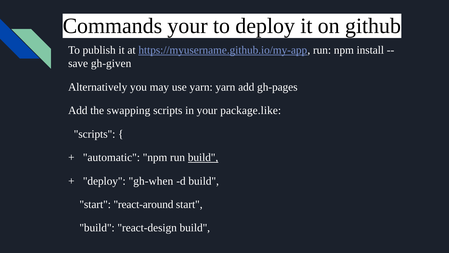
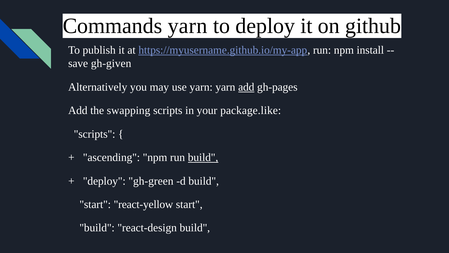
Commands your: your -> yarn
add at (246, 87) underline: none -> present
automatic: automatic -> ascending
gh-when: gh-when -> gh-green
react-around: react-around -> react-yellow
